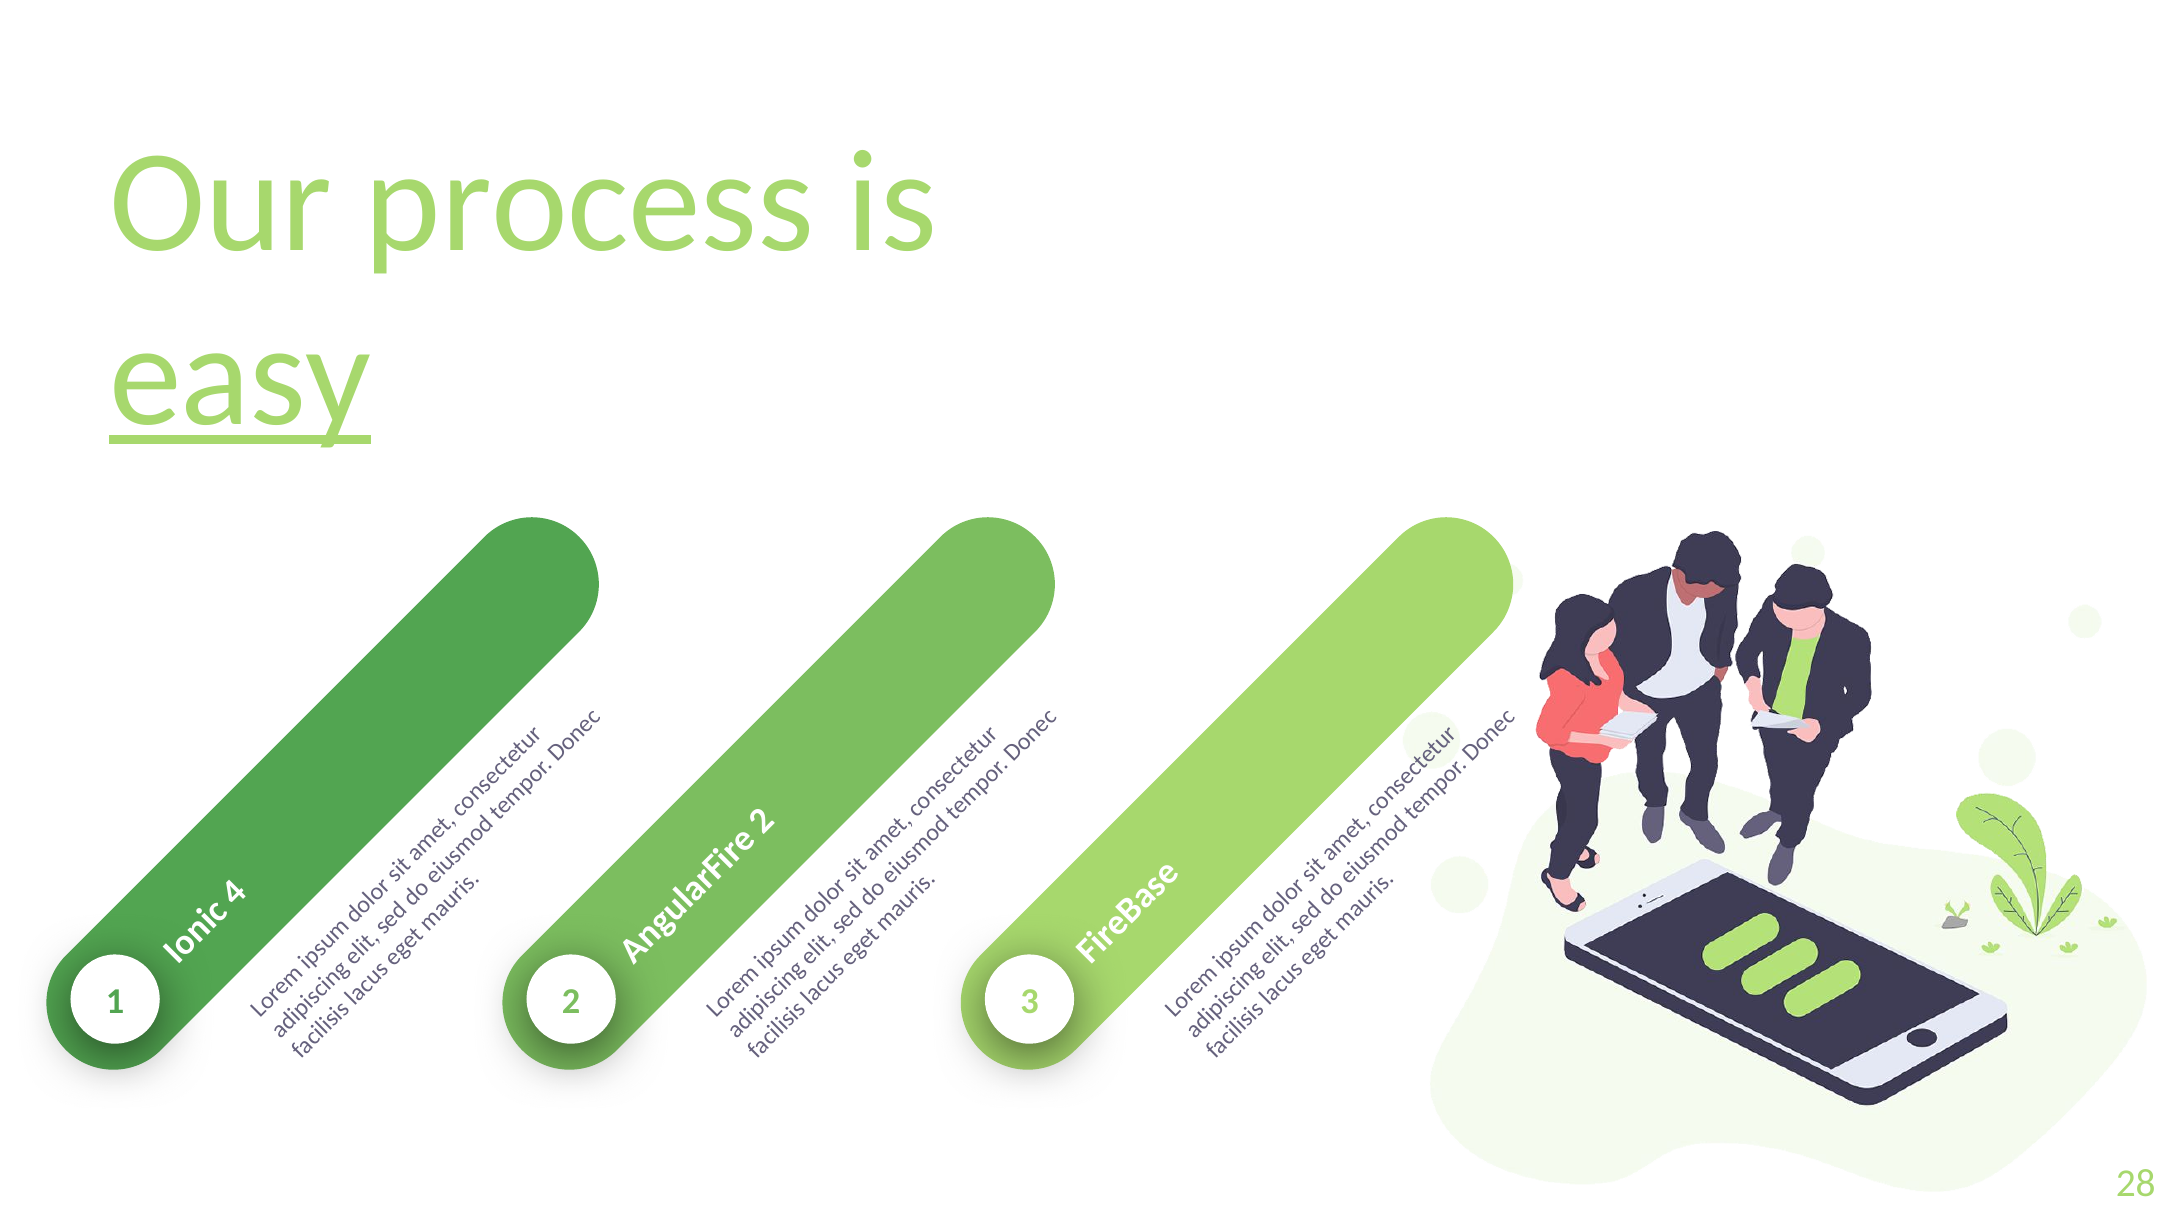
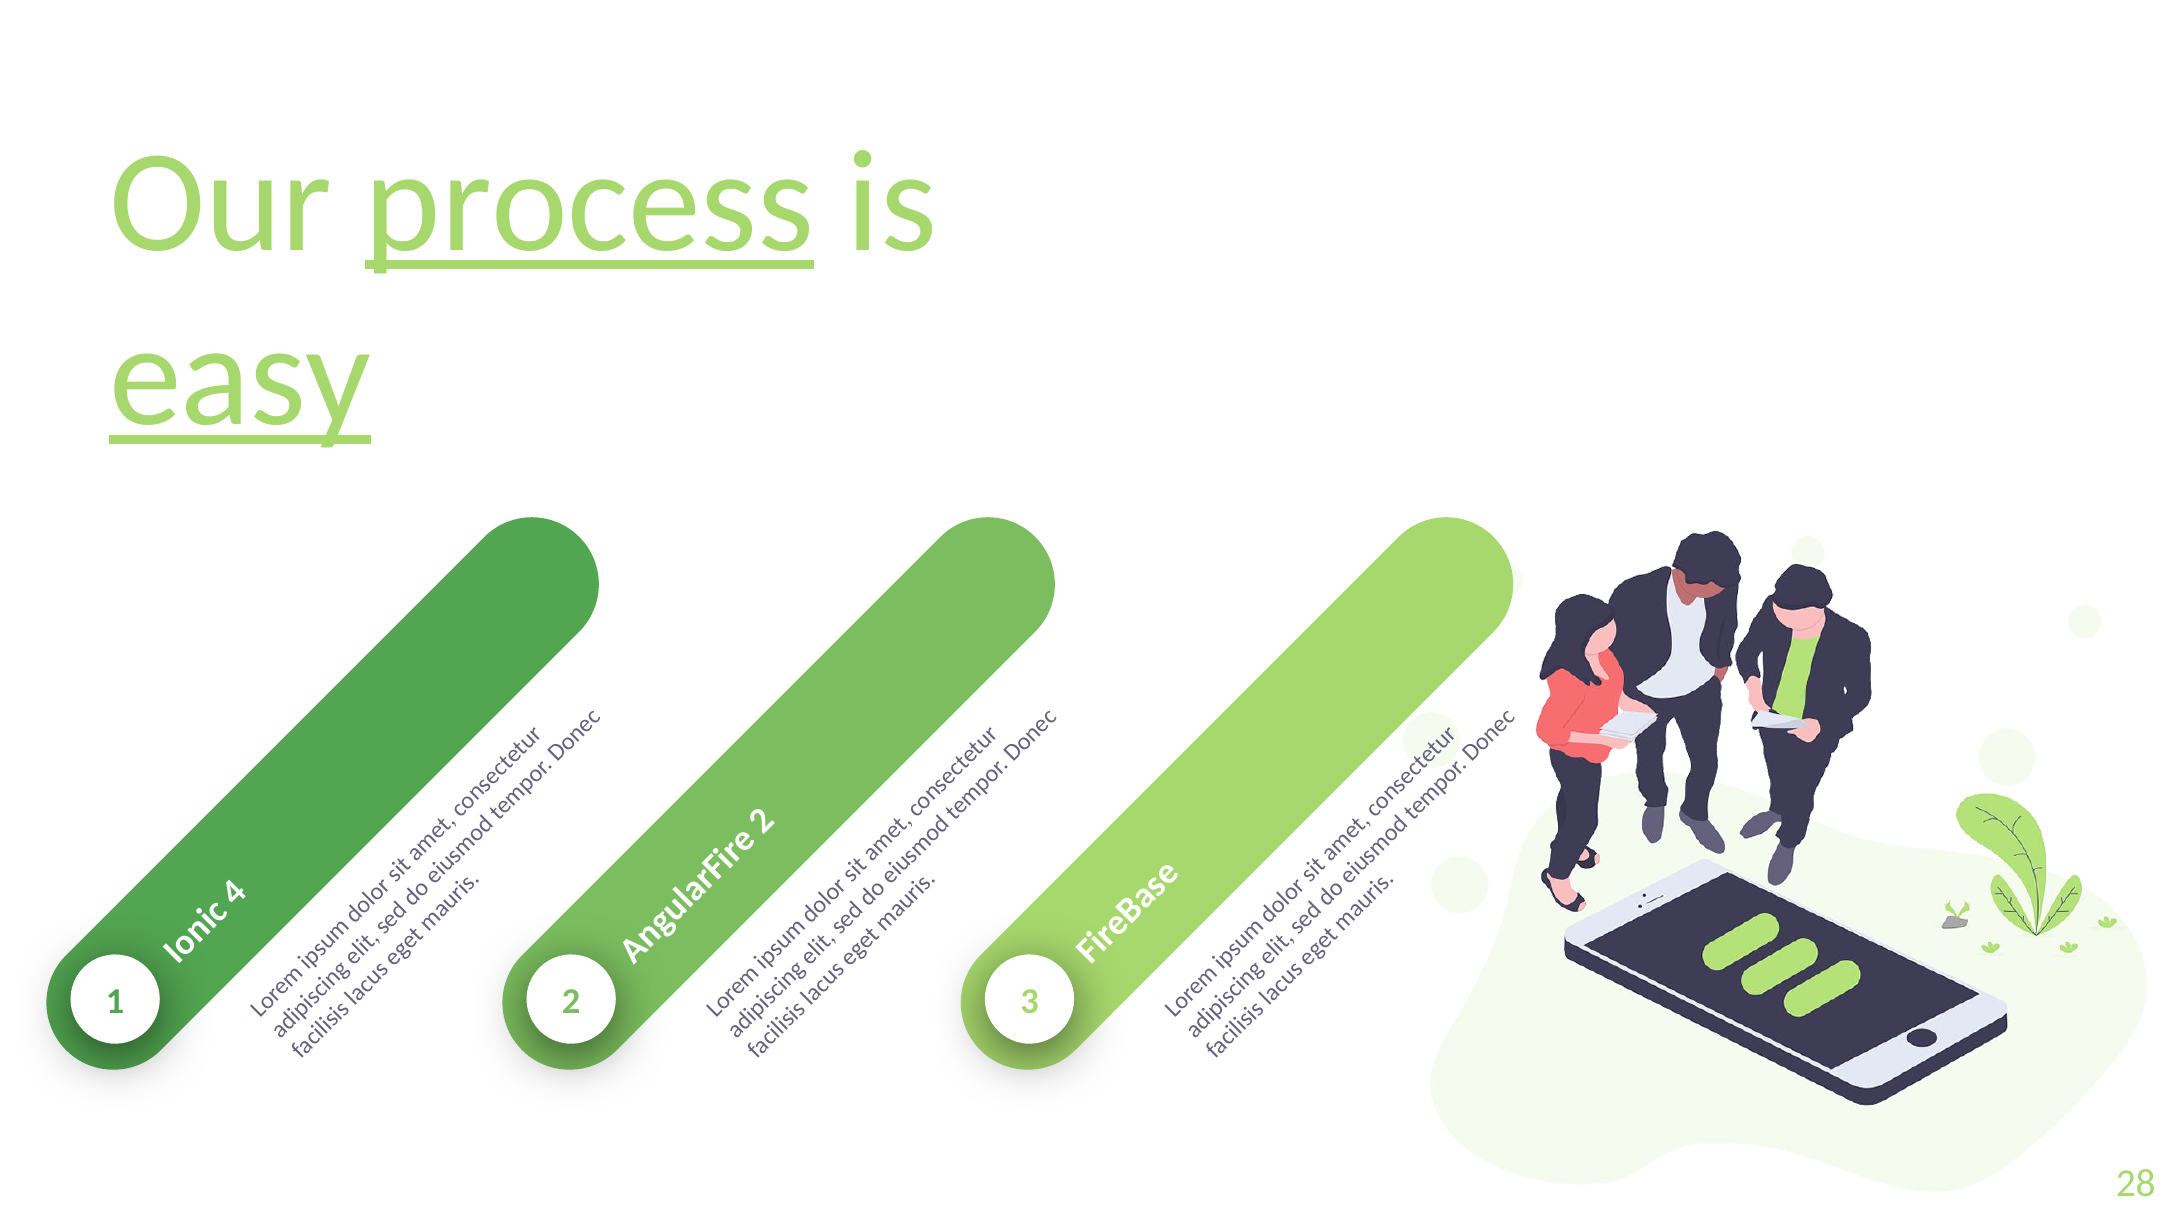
process underline: none -> present
